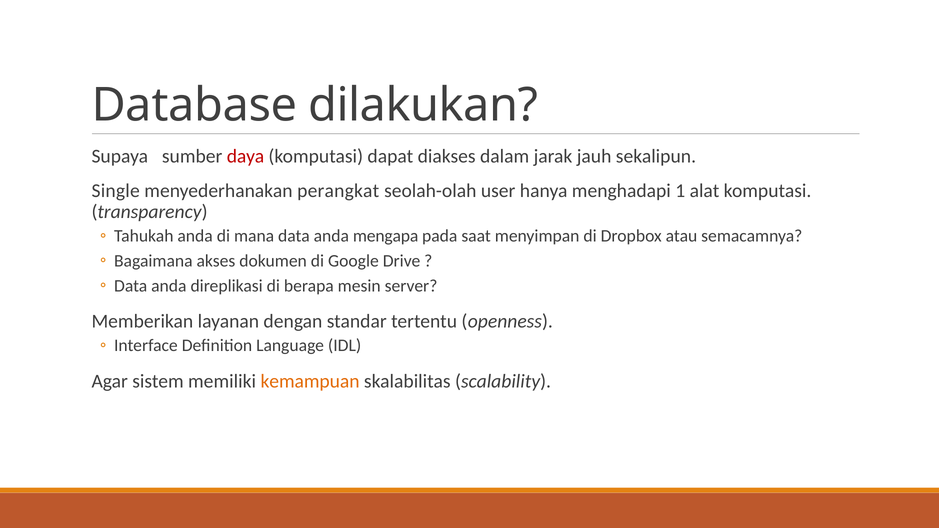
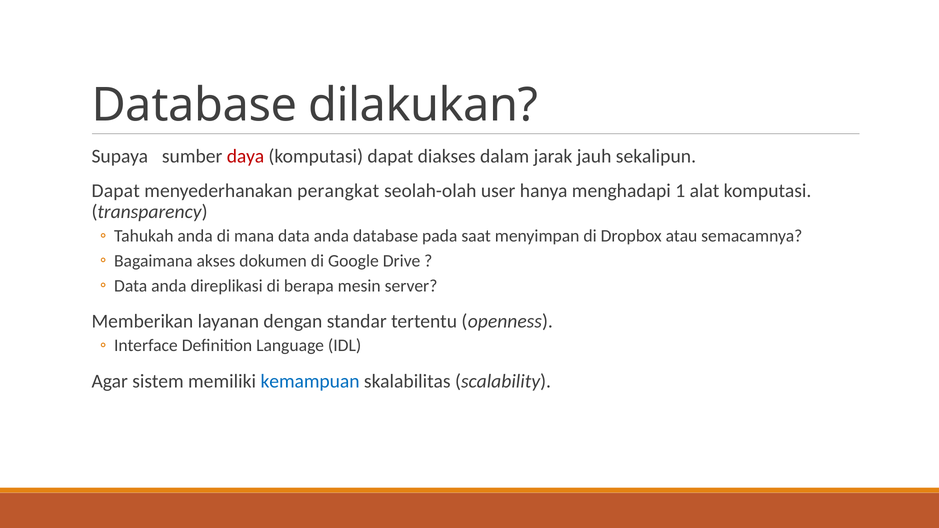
Single at (116, 191): Single -> Dapat
anda mengapa: mengapa -> database
kemampuan colour: orange -> blue
